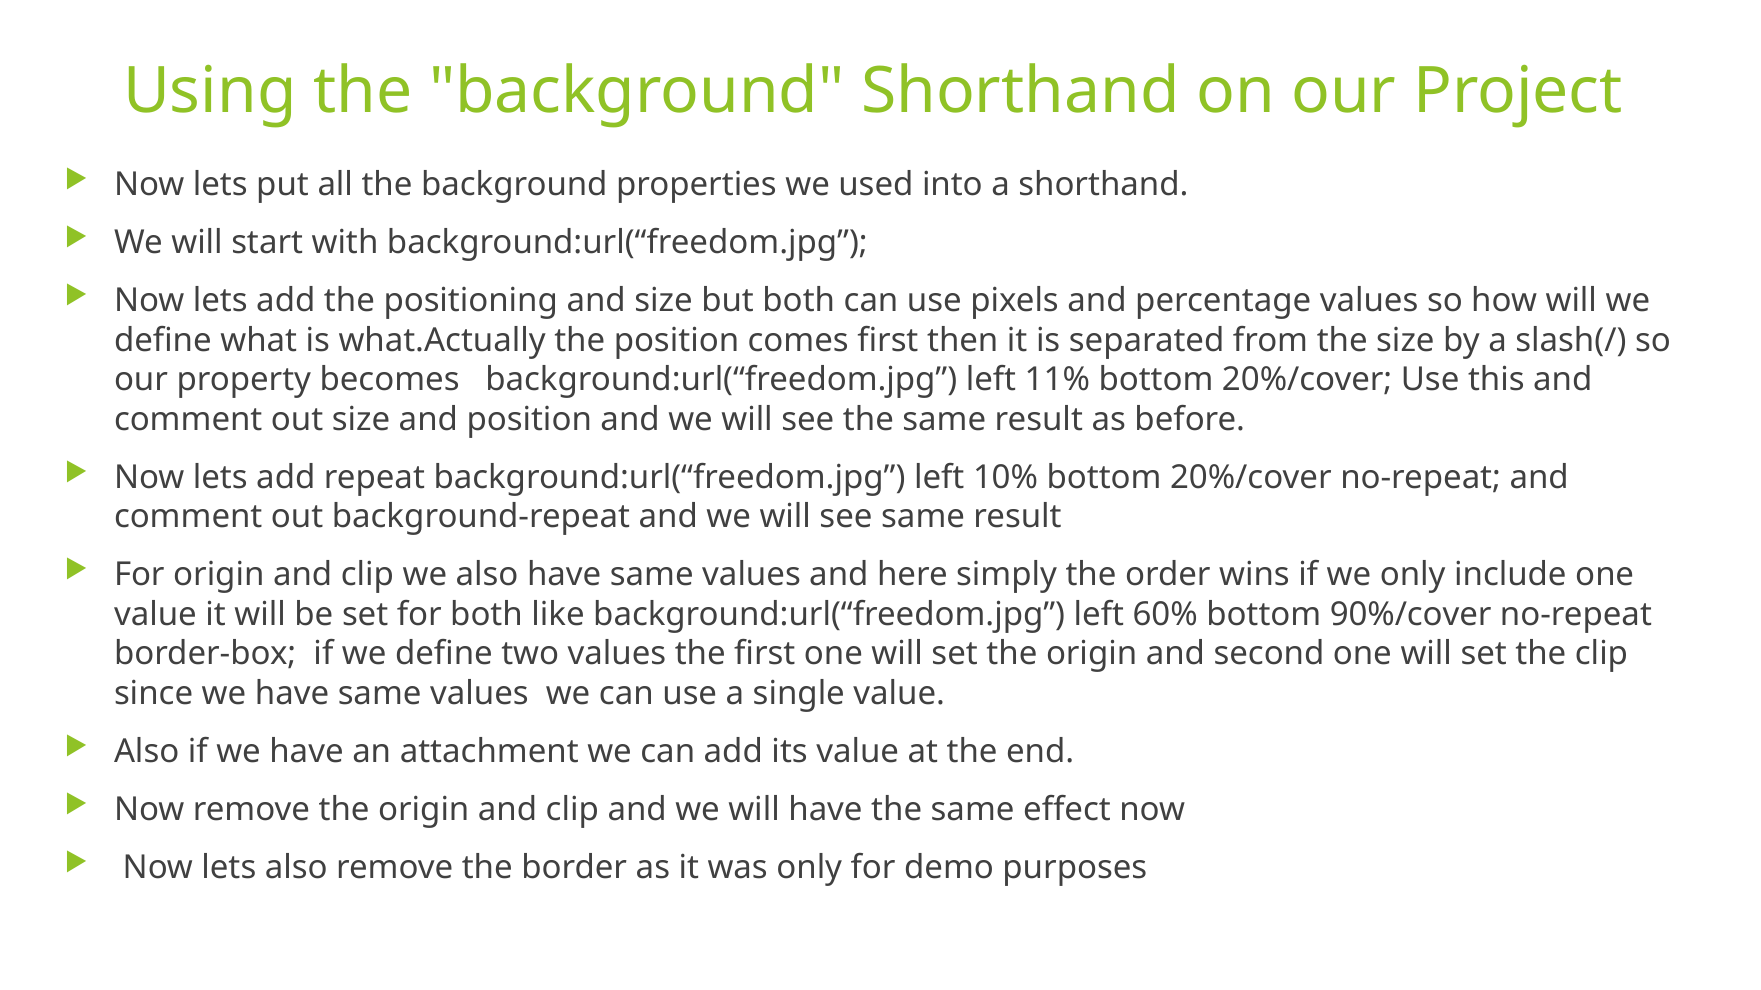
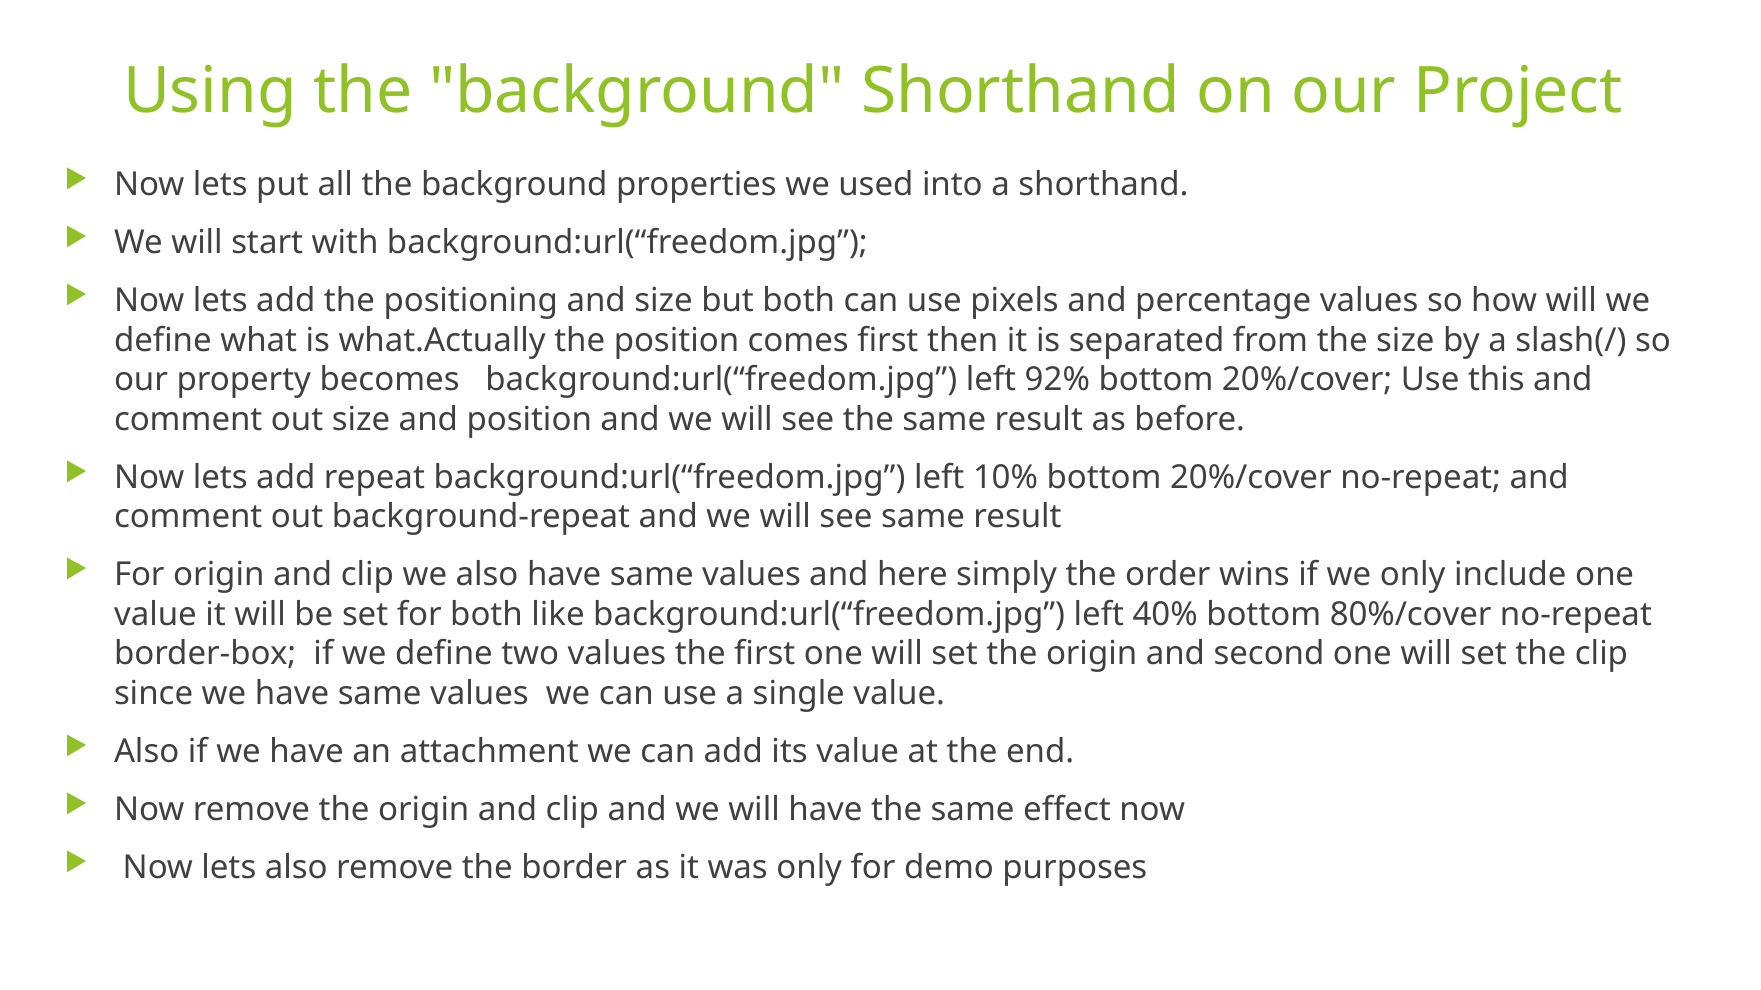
11%: 11% -> 92%
60%: 60% -> 40%
90%/cover: 90%/cover -> 80%/cover
